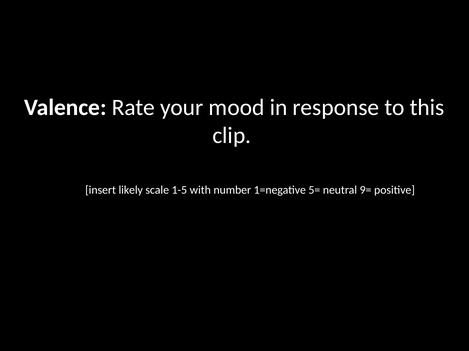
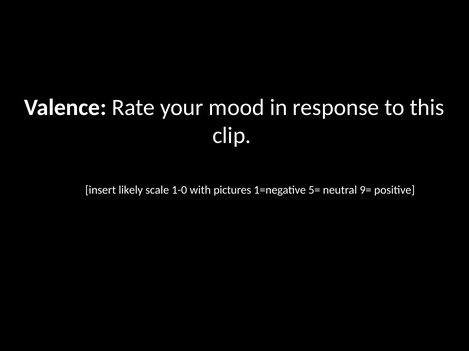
1-5: 1-5 -> 1-0
number: number -> pictures
